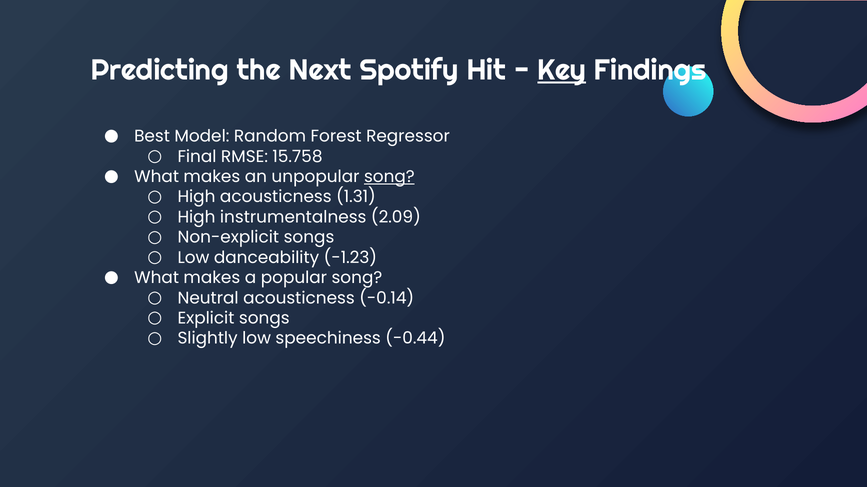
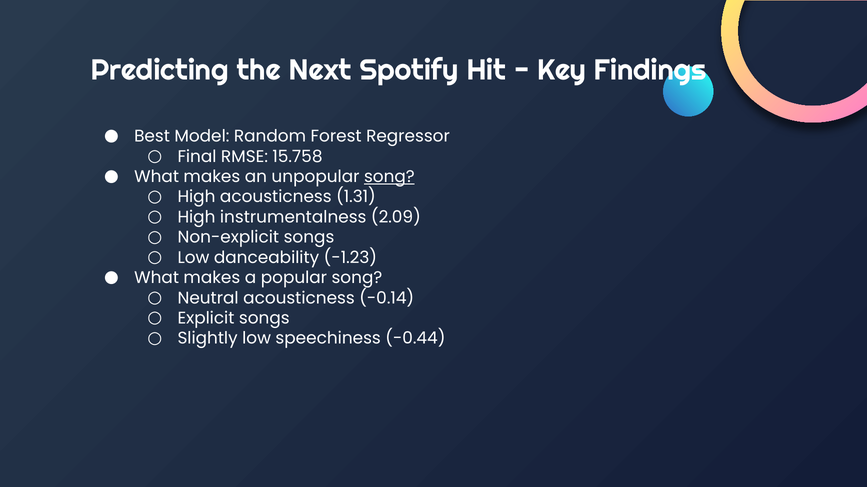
Key underline: present -> none
